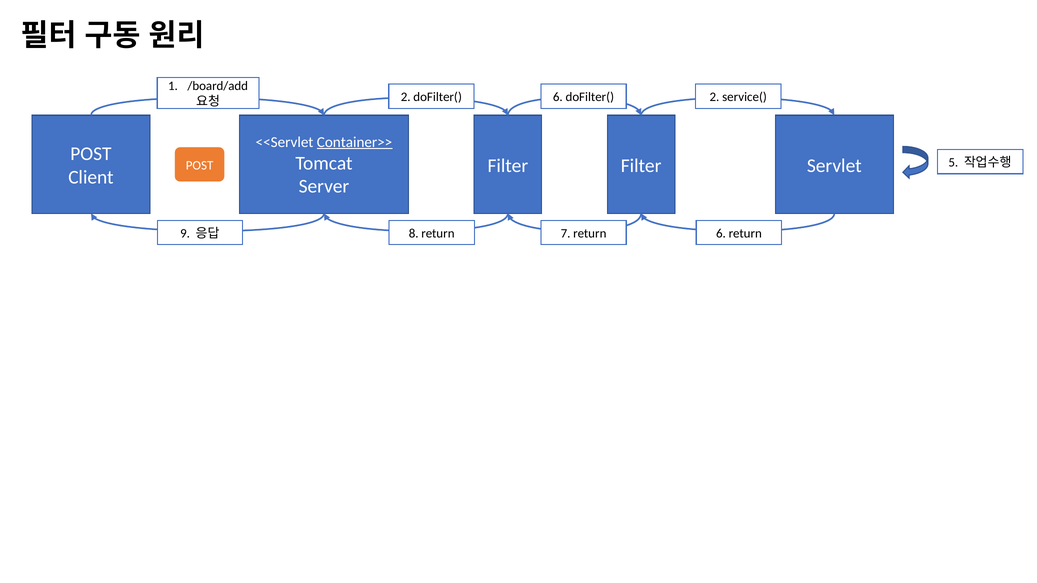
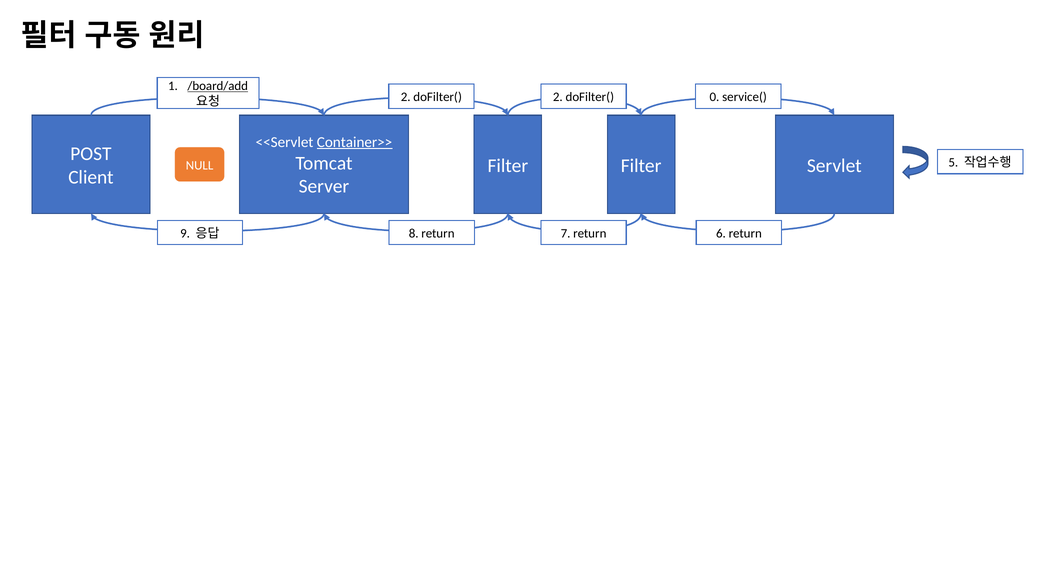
/board/add underline: none -> present
doFilter( 6: 6 -> 2
doFilter( 2: 2 -> 0
POST at (200, 165): POST -> NULL
